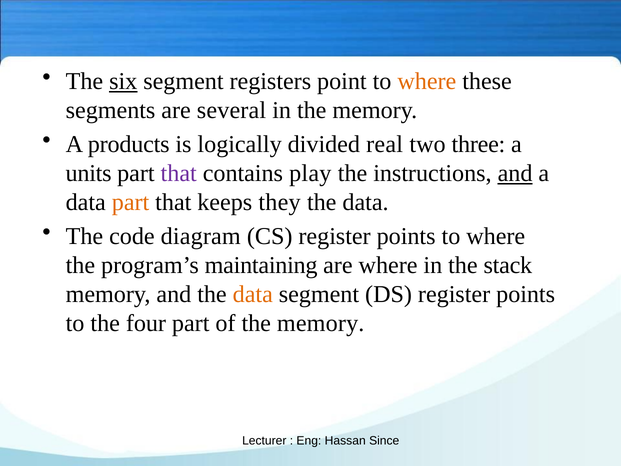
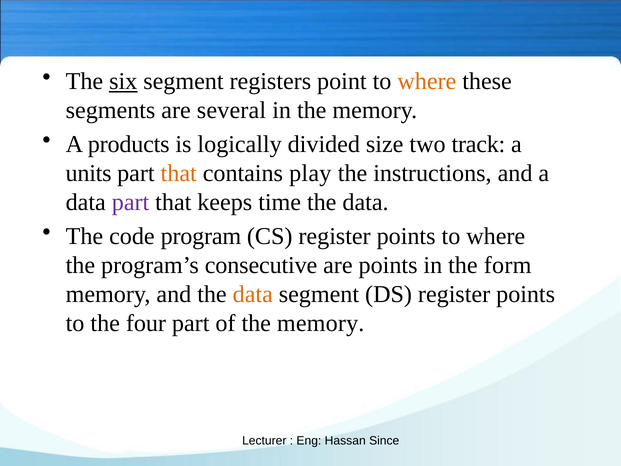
real: real -> size
three: three -> track
that at (179, 173) colour: purple -> orange
and at (515, 173) underline: present -> none
part at (131, 202) colour: orange -> purple
they: they -> time
diagram: diagram -> program
maintaining: maintaining -> consecutive
are where: where -> points
stack: stack -> form
